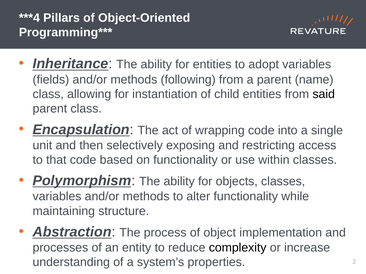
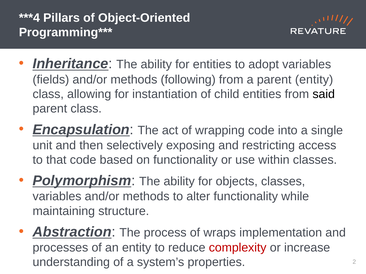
parent name: name -> entity
object: object -> wraps
complexity colour: black -> red
